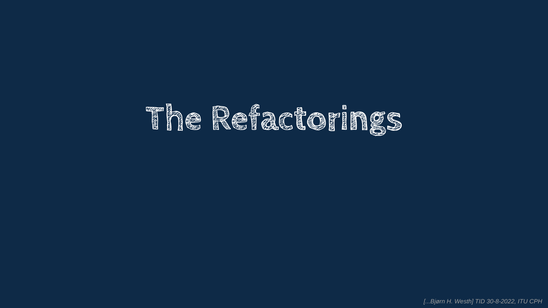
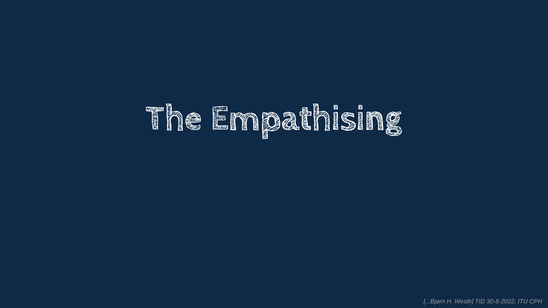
Refactorings: Refactorings -> Empathising
